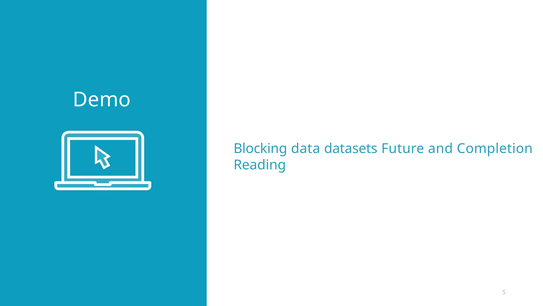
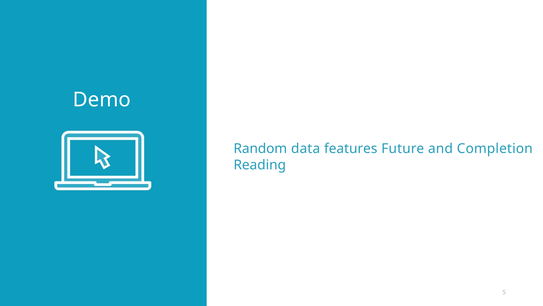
Blocking: Blocking -> Random
datasets: datasets -> features
